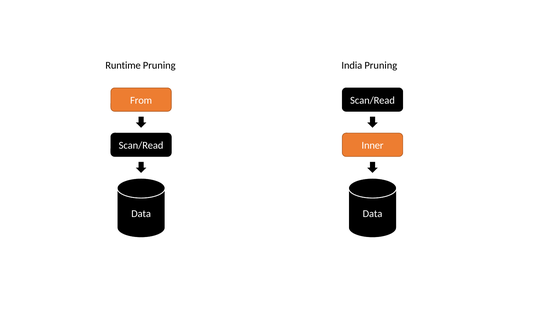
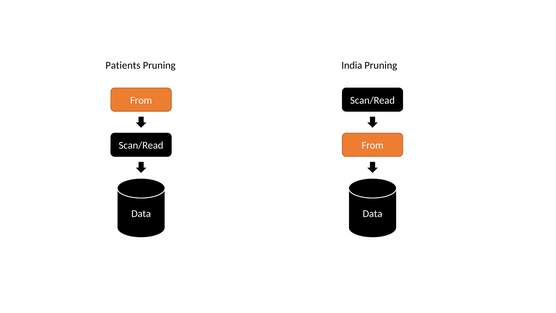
Runtime: Runtime -> Patients
Inner at (373, 145): Inner -> From
